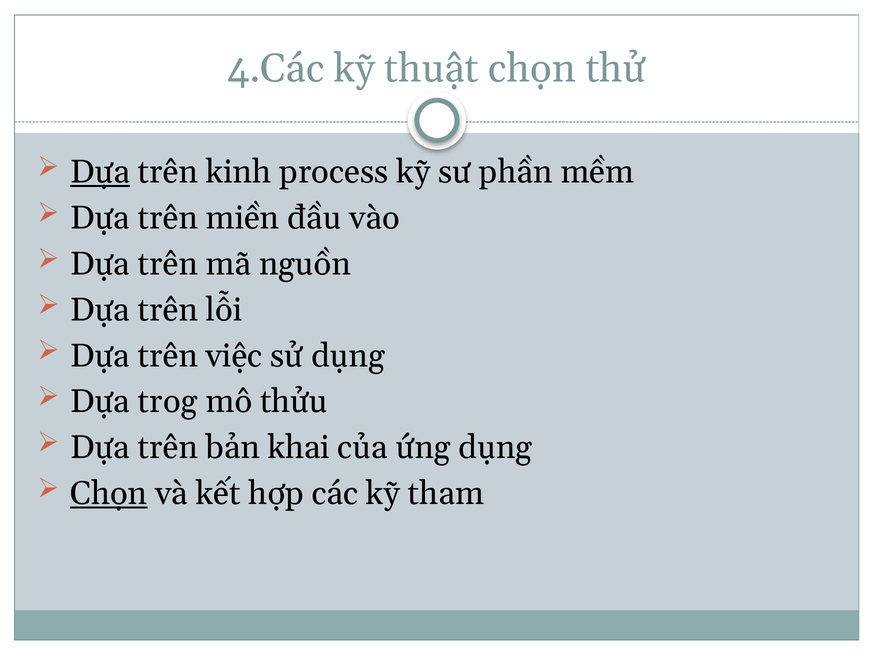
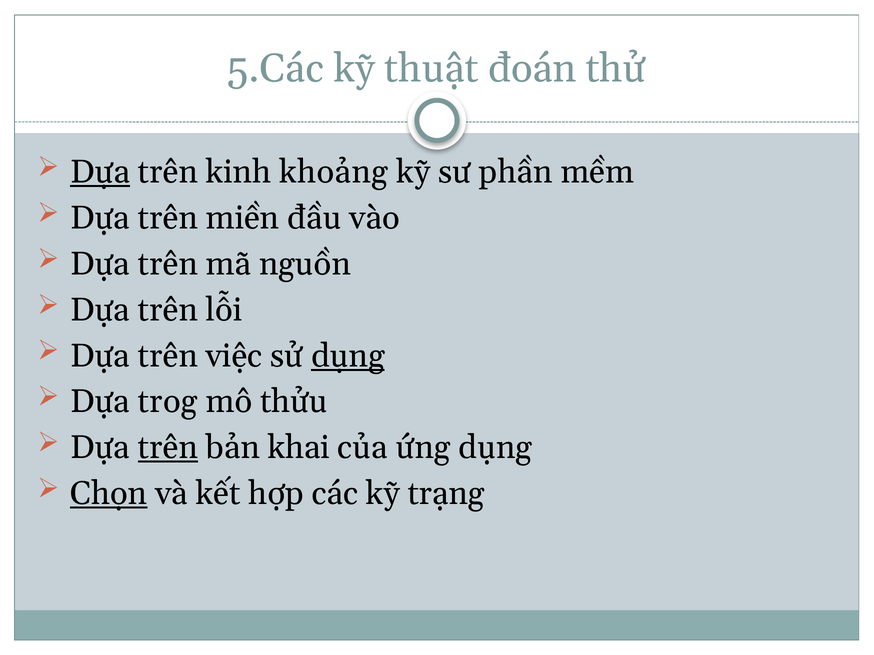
4.Các: 4.Các -> 5.Các
thuật chọn: chọn -> đoán
process: process -> khoảng
dụng at (348, 356) underline: none -> present
trên at (168, 448) underline: none -> present
tham: tham -> trạng
